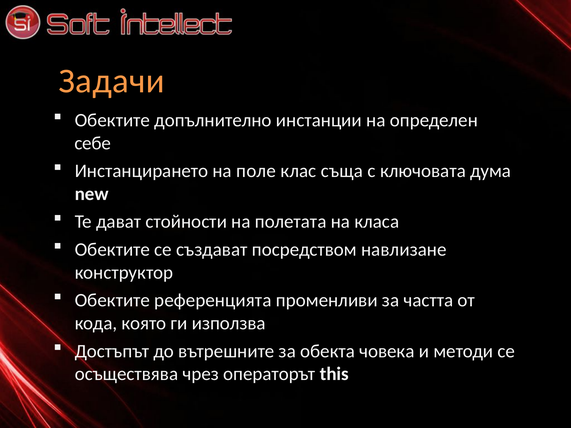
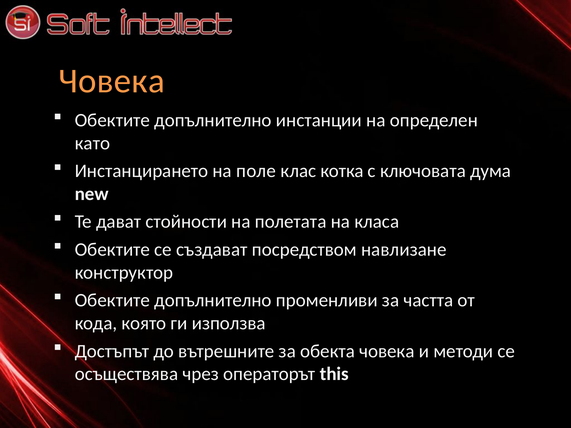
Задачи at (112, 81): Задачи -> Човека
себе: себе -> като
съща: съща -> котка
референцията at (213, 301): референцията -> допълнително
